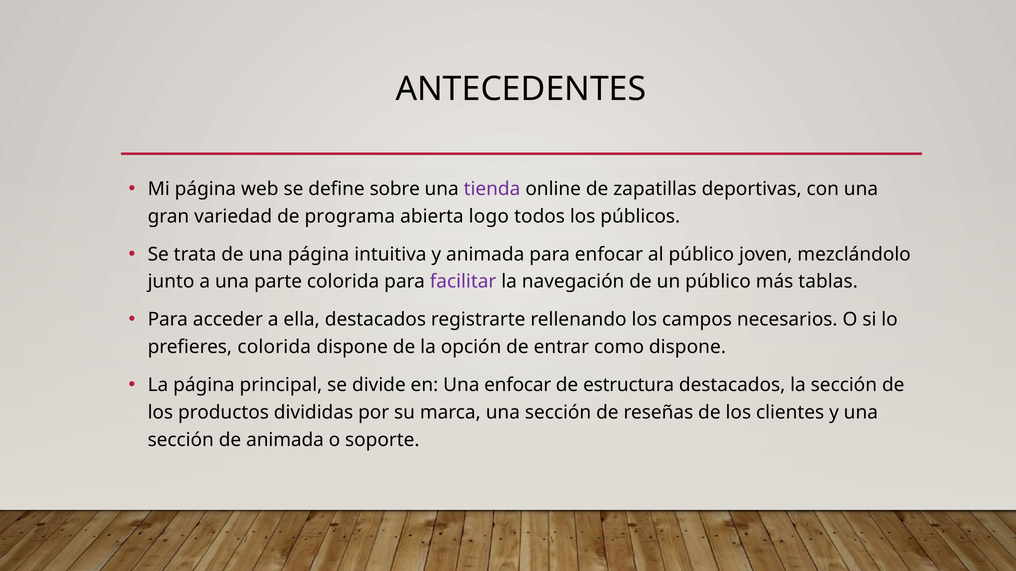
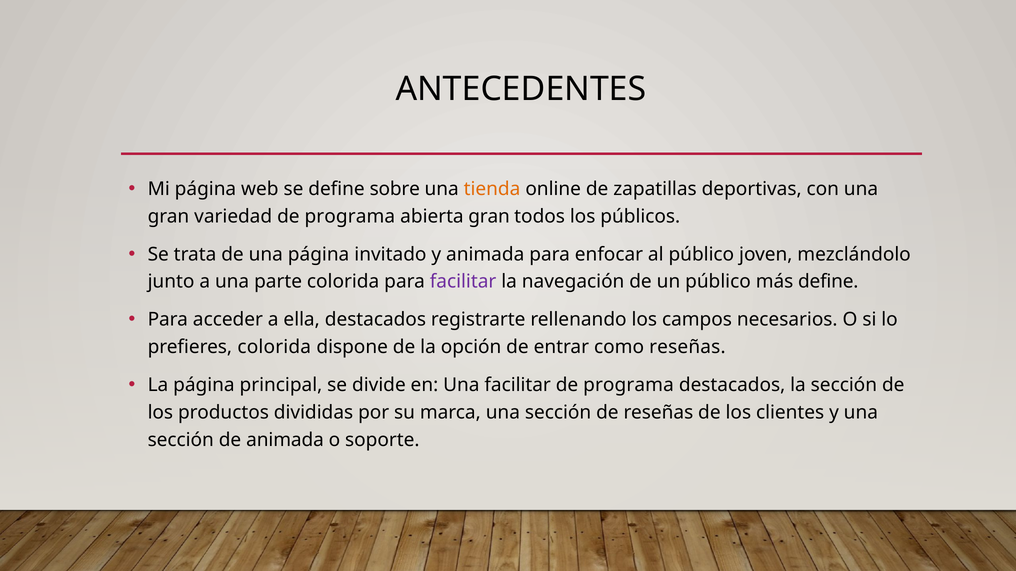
tienda colour: purple -> orange
abierta logo: logo -> gran
intuitiva: intuitiva -> invitado
más tablas: tablas -> define
como dispone: dispone -> reseñas
Una enfocar: enfocar -> facilitar
estructura at (629, 385): estructura -> programa
